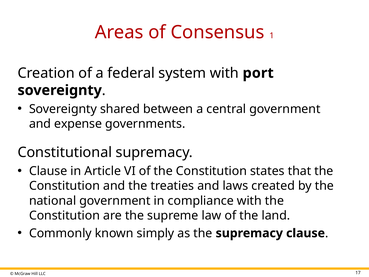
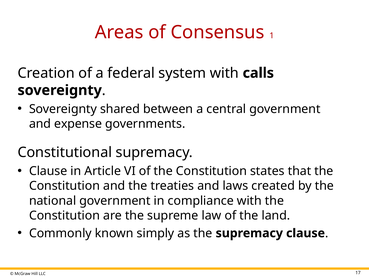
port: port -> calls
